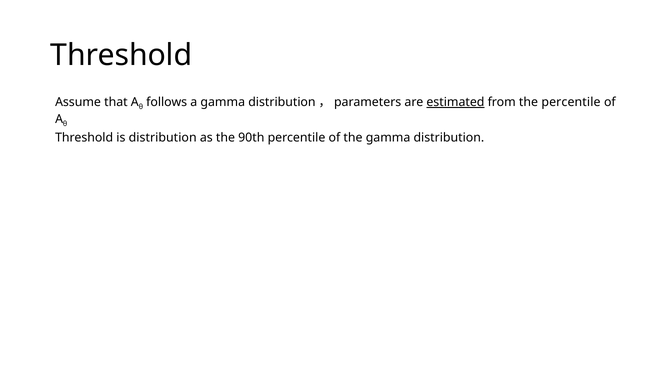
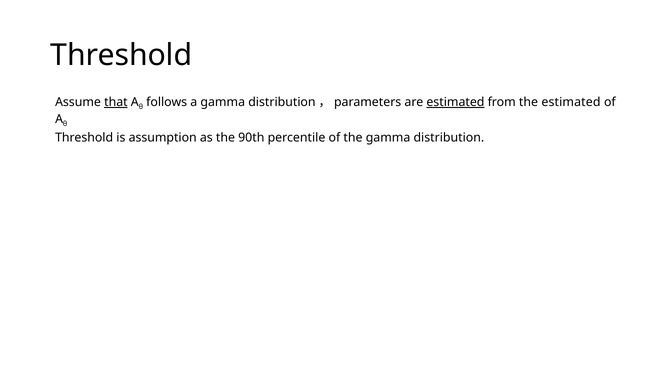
that underline: none -> present
the percentile: percentile -> estimated
is distribution: distribution -> assumption
